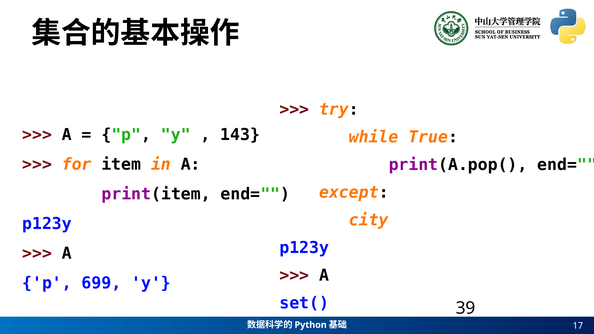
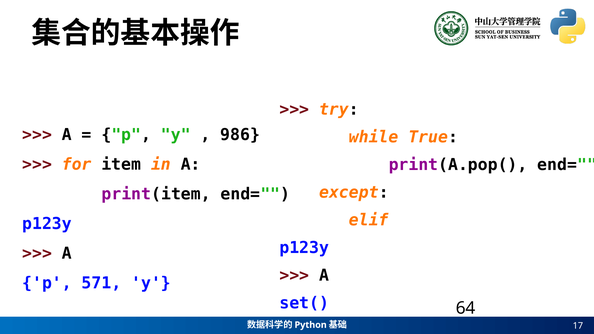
143: 143 -> 986
city: city -> elif
699: 699 -> 571
39: 39 -> 64
